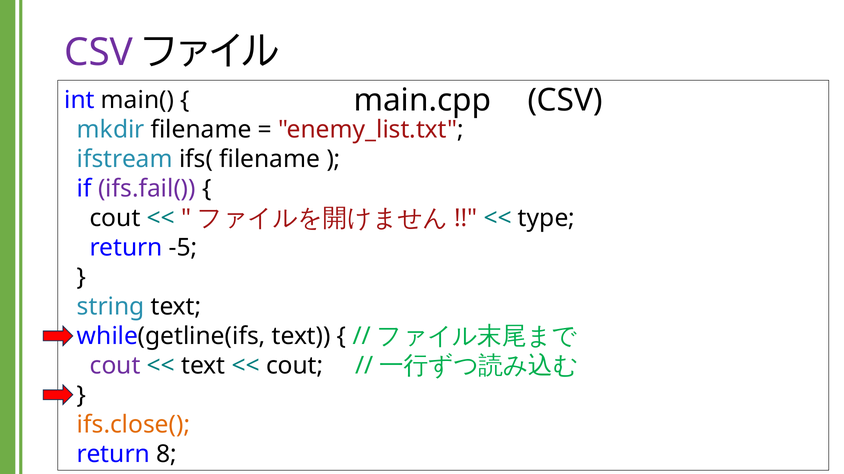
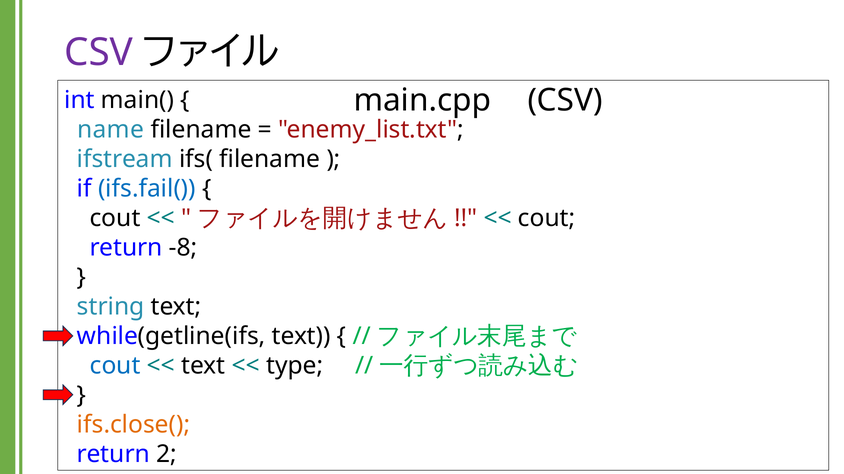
mkdir: mkdir -> name
ifs.fail( colour: purple -> blue
type at (546, 218): type -> cout
-5: -5 -> -8
cout at (115, 366) colour: purple -> blue
cout at (295, 366): cout -> type
8: 8 -> 2
